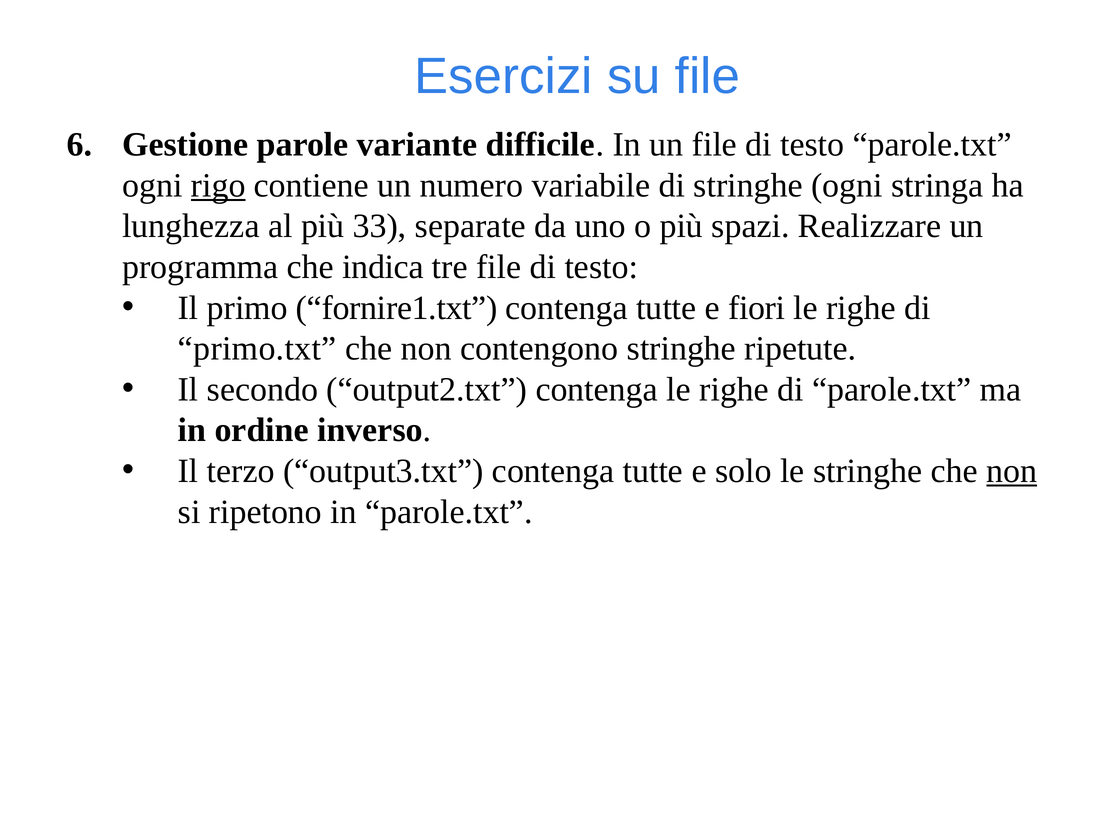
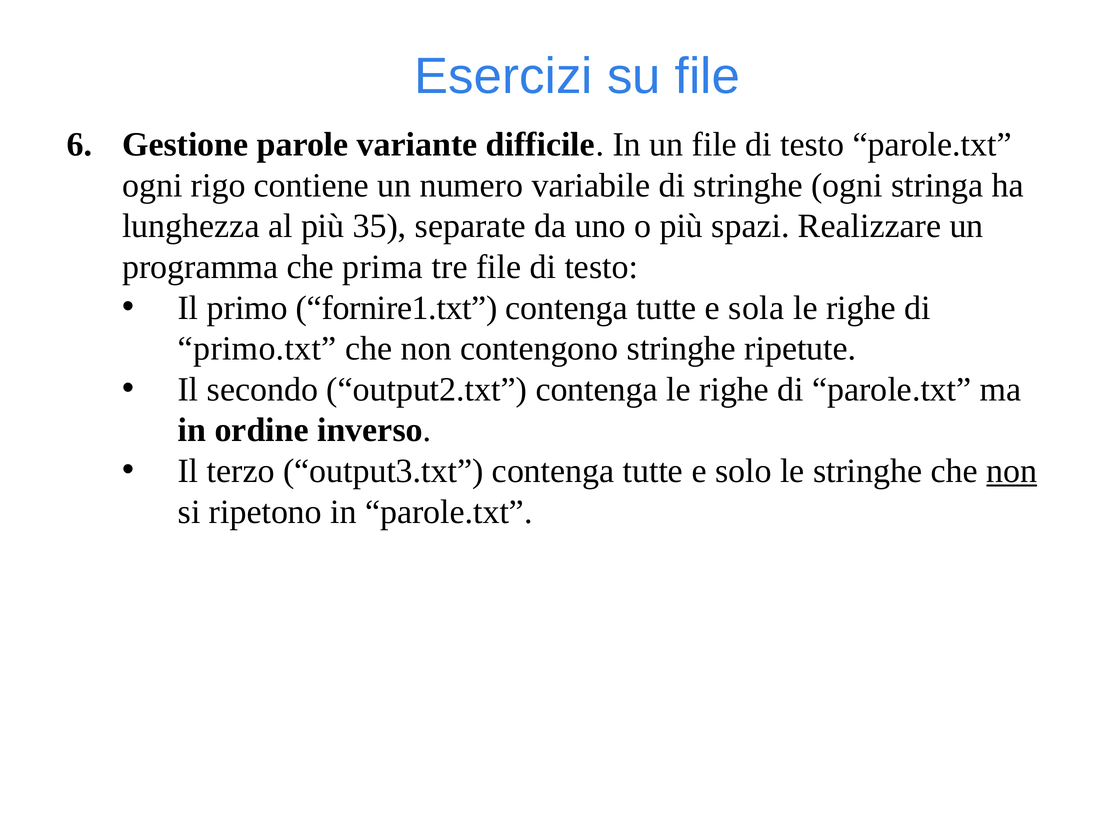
rigo underline: present -> none
33: 33 -> 35
indica: indica -> prima
fiori: fiori -> sola
